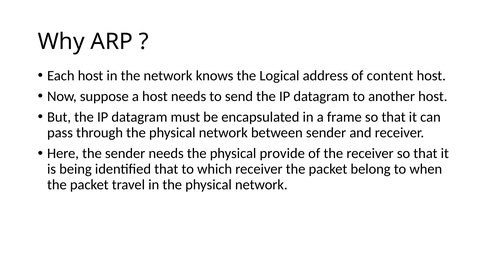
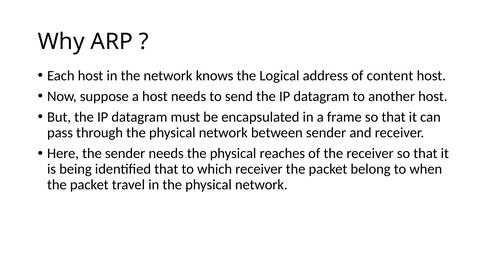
provide: provide -> reaches
